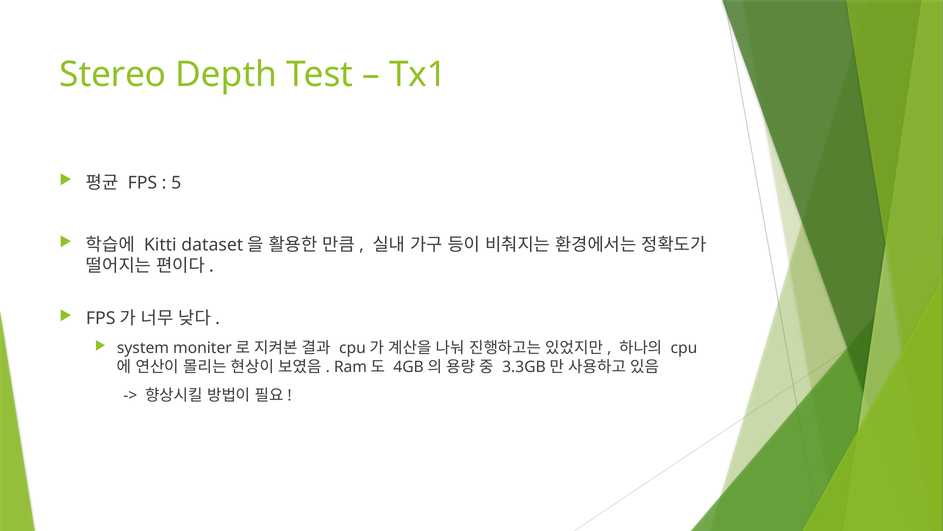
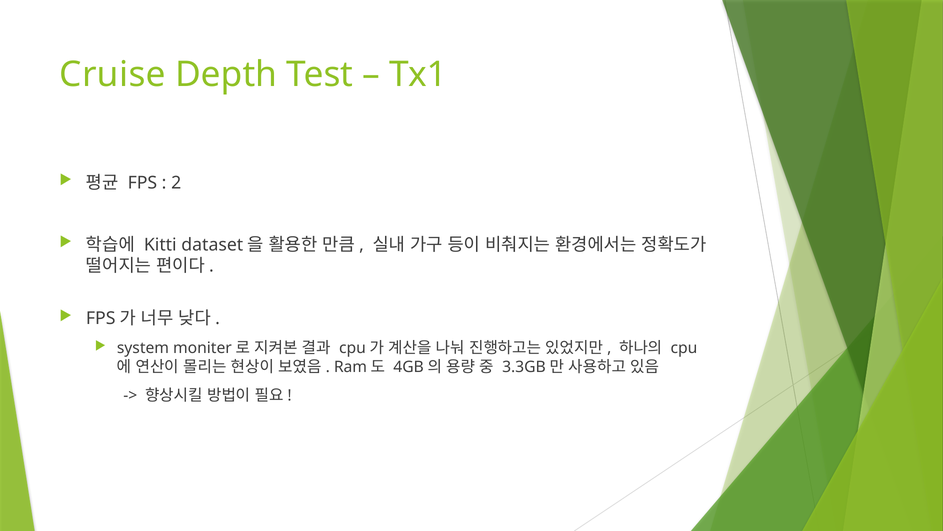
Stereo: Stereo -> Cruise
5: 5 -> 2
